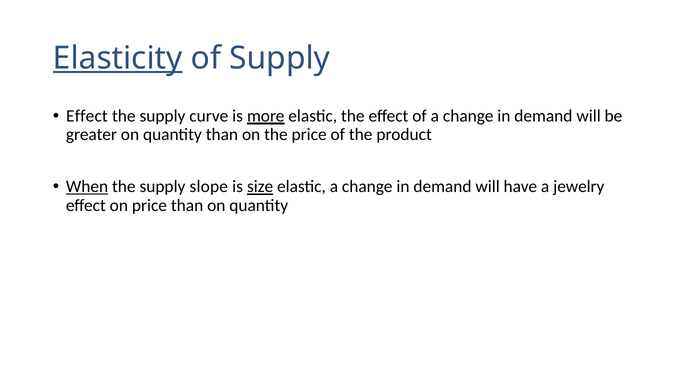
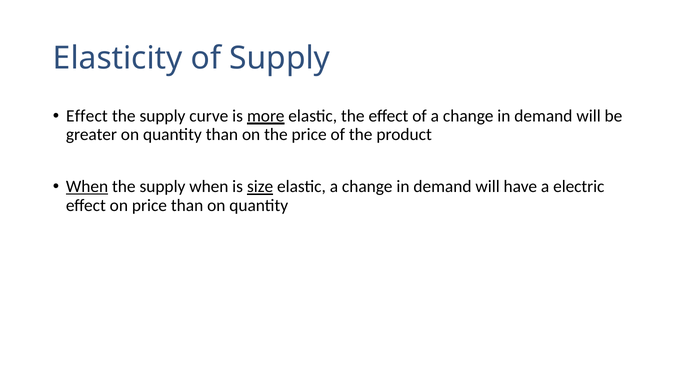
Elasticity underline: present -> none
supply slope: slope -> when
jewelry: jewelry -> electric
